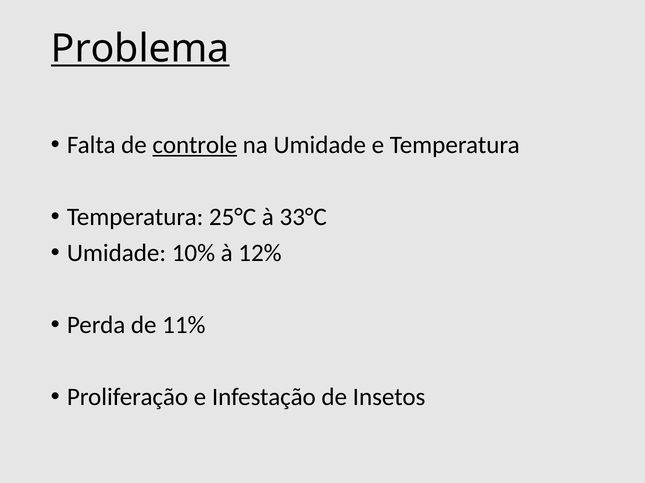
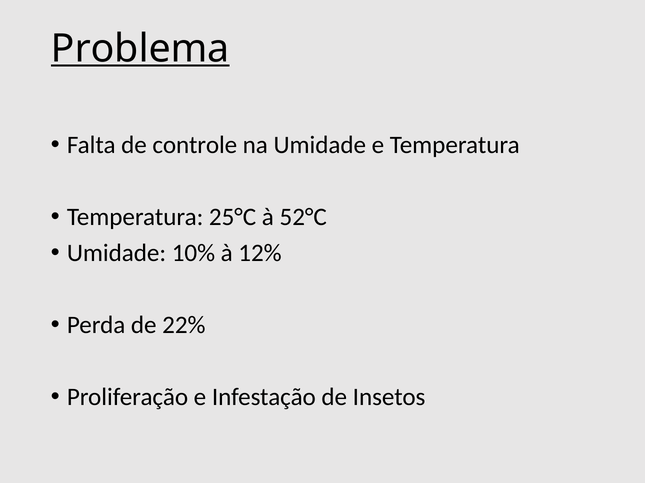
controle underline: present -> none
33°C: 33°C -> 52°C
11%: 11% -> 22%
